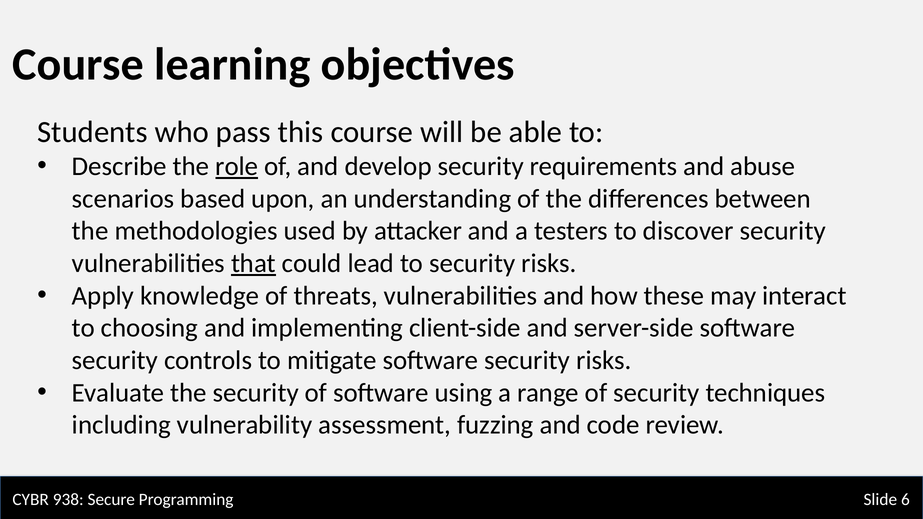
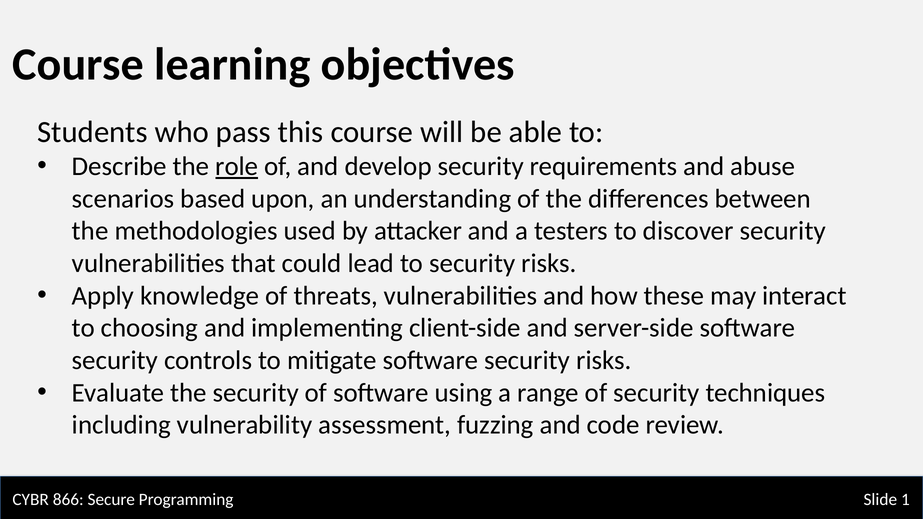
that underline: present -> none
938: 938 -> 866
6: 6 -> 1
